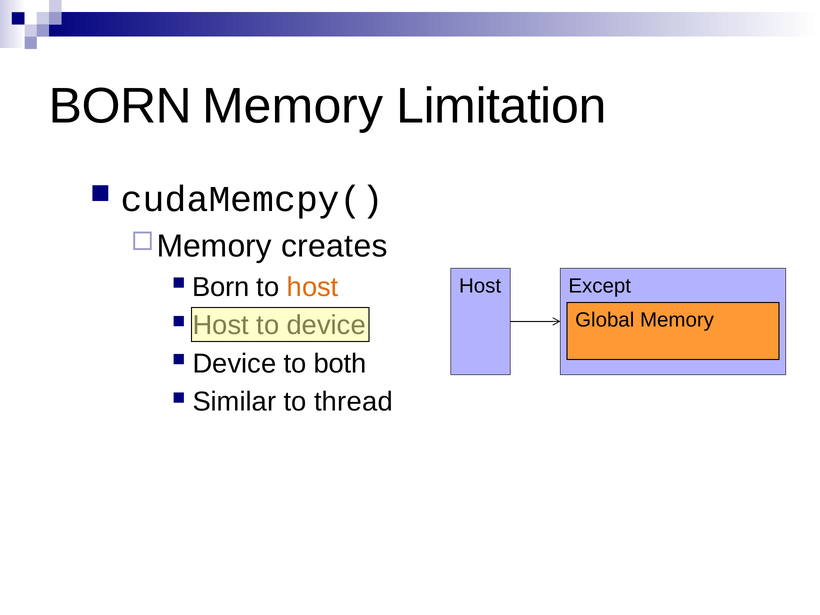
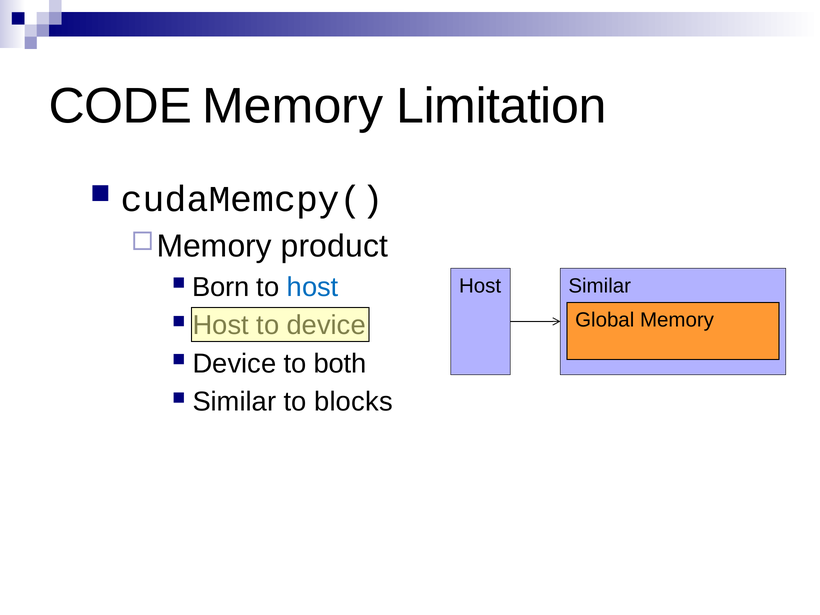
BORN at (120, 106): BORN -> CODE
creates: creates -> product
Host Except: Except -> Similar
host at (313, 287) colour: orange -> blue
thread: thread -> blocks
